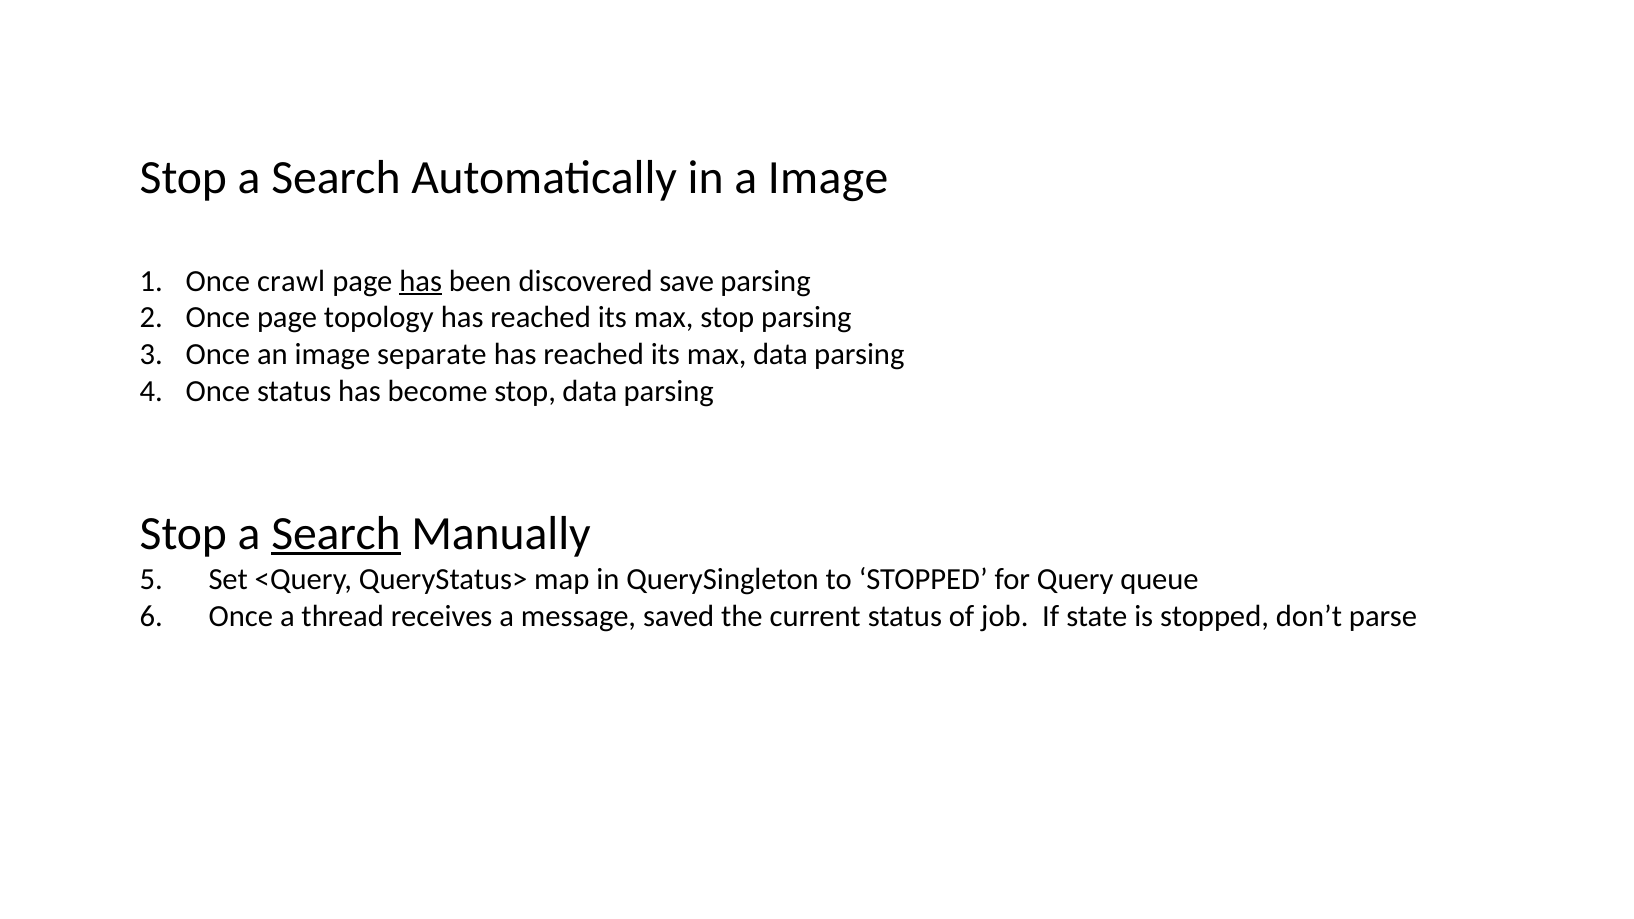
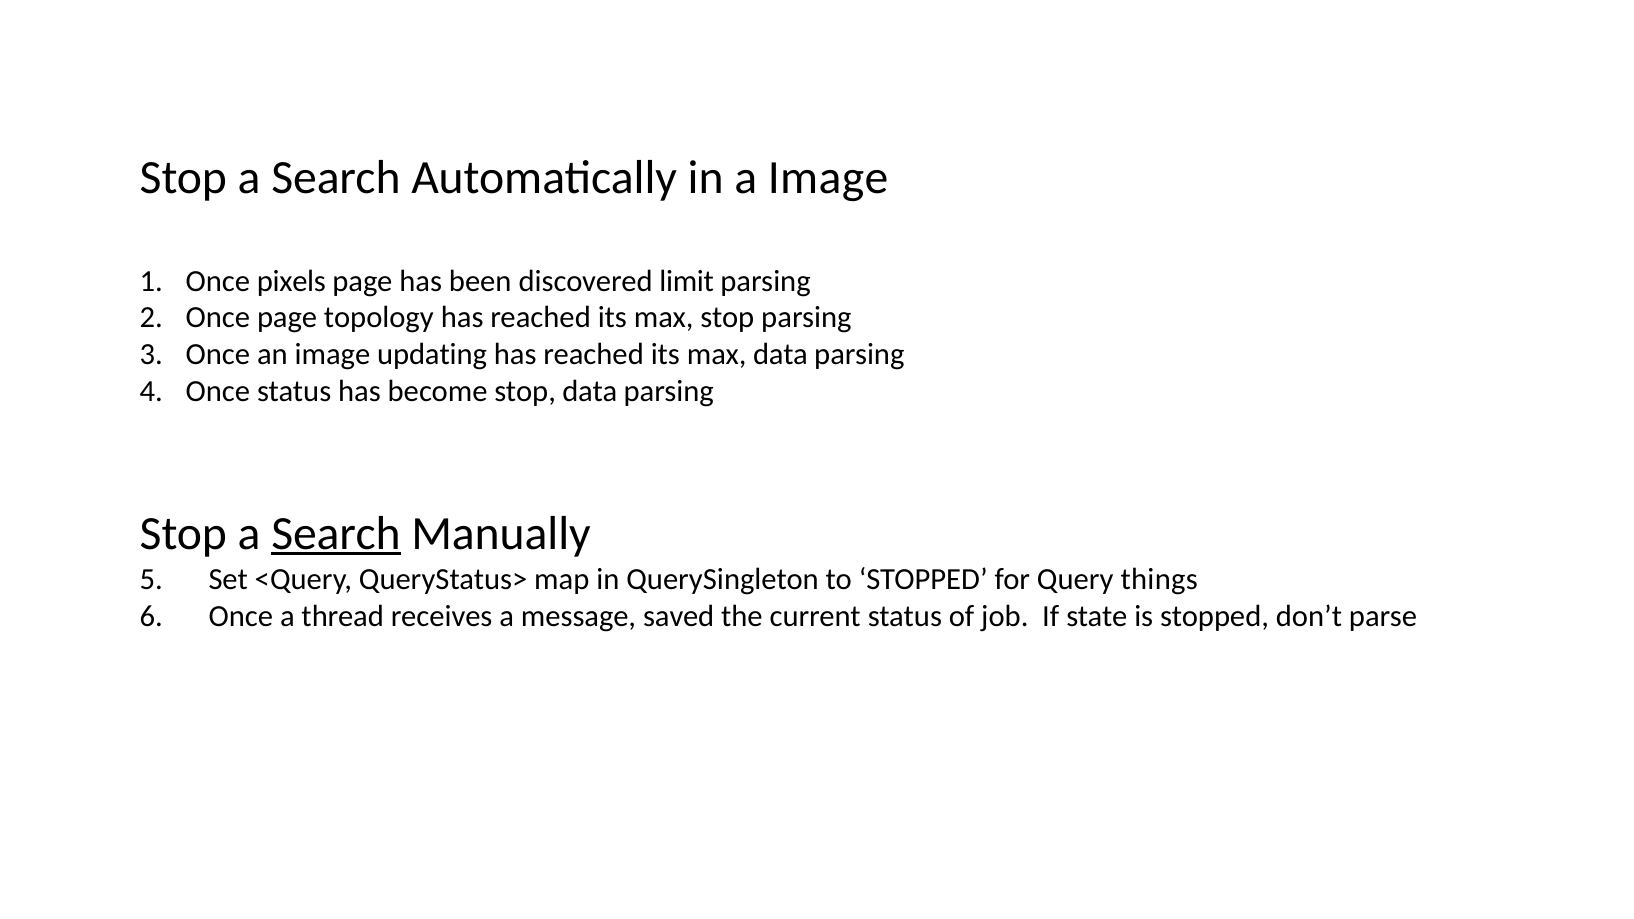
crawl: crawl -> pixels
has at (421, 281) underline: present -> none
save: save -> limit
separate: separate -> updating
queue: queue -> things
